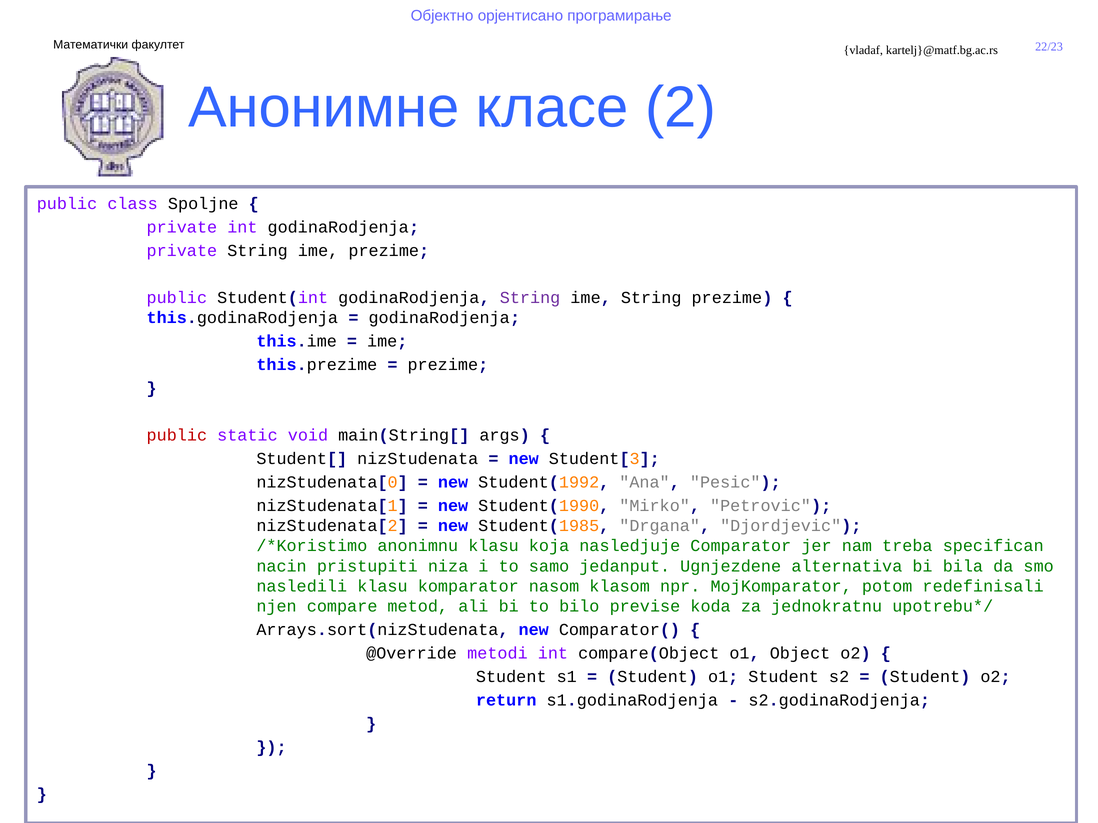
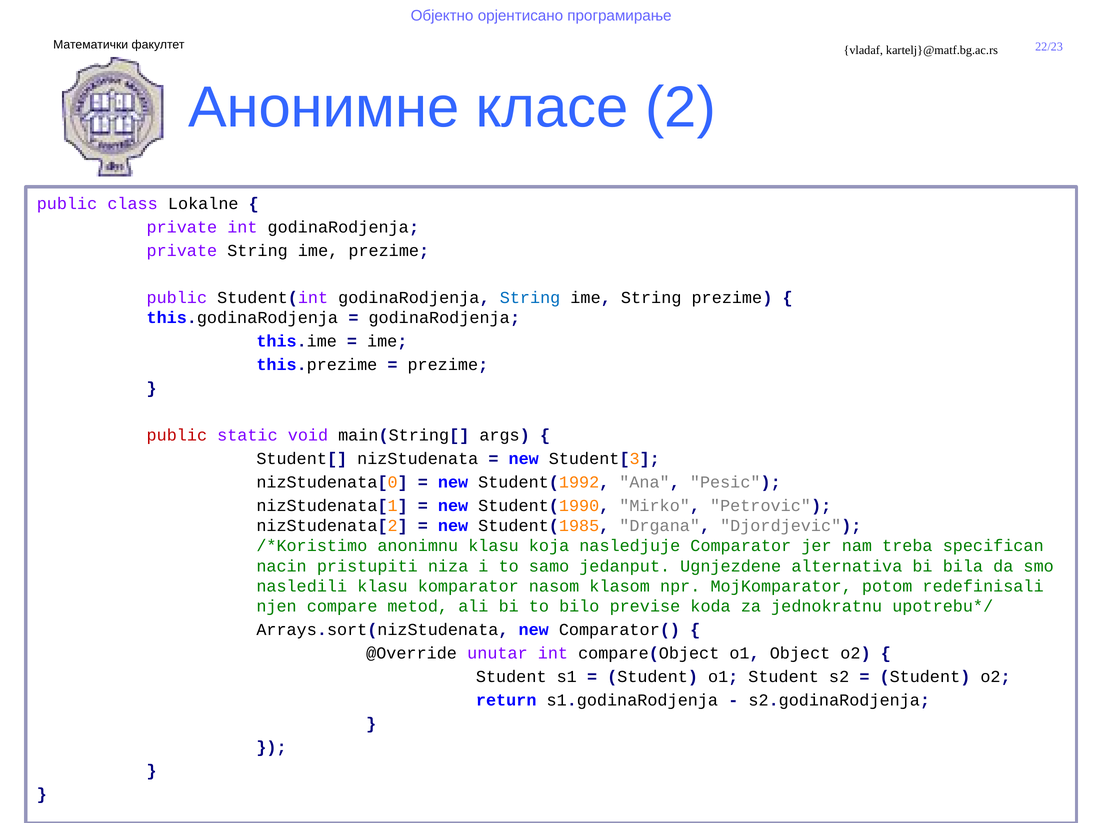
Spoljne: Spoljne -> Lokalne
String at (530, 298) colour: purple -> blue
metodi: metodi -> unutar
